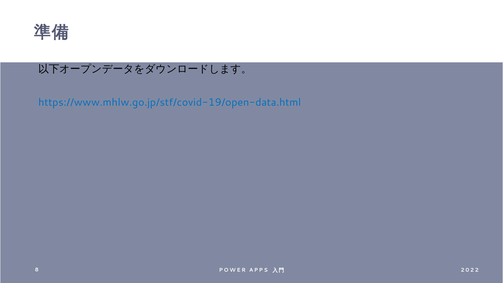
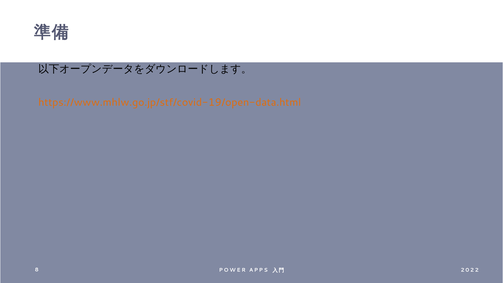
https://www.mhlw.go.jp/stf/covid-19/open-data.html colour: blue -> orange
